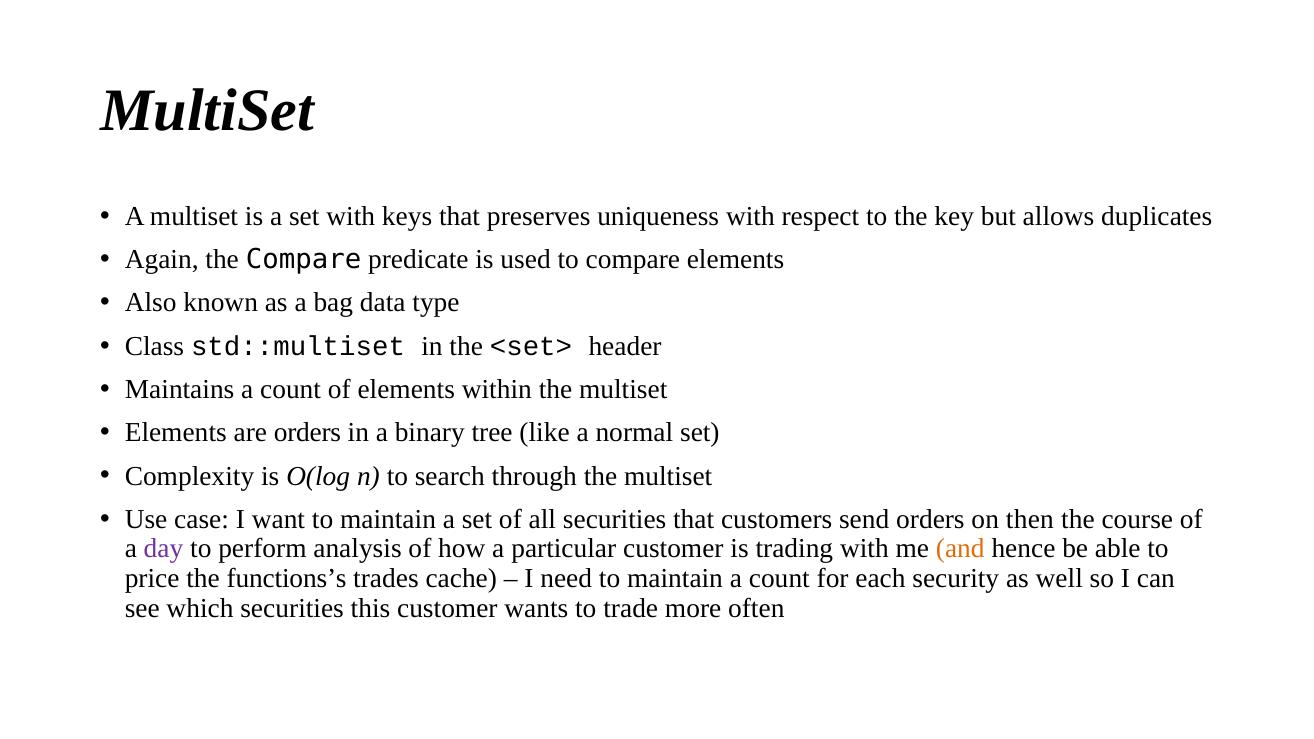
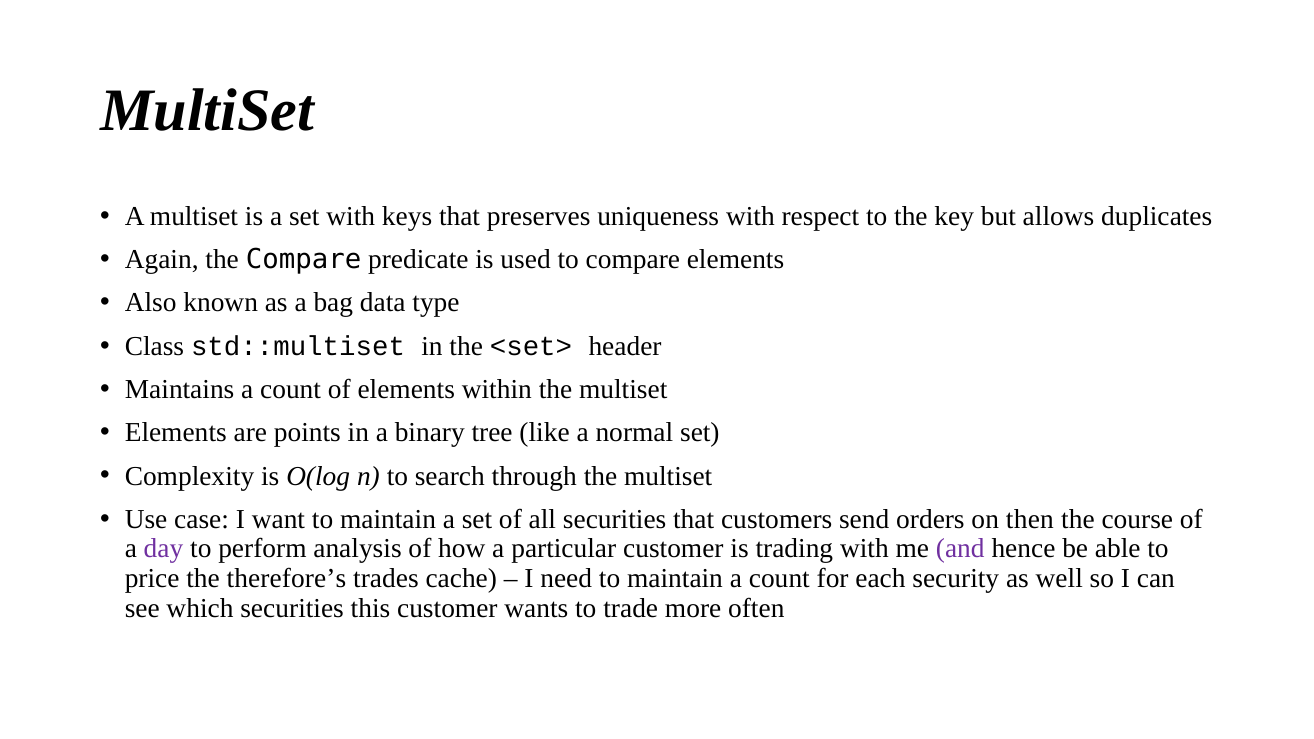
are orders: orders -> points
and colour: orange -> purple
functions’s: functions’s -> therefore’s
